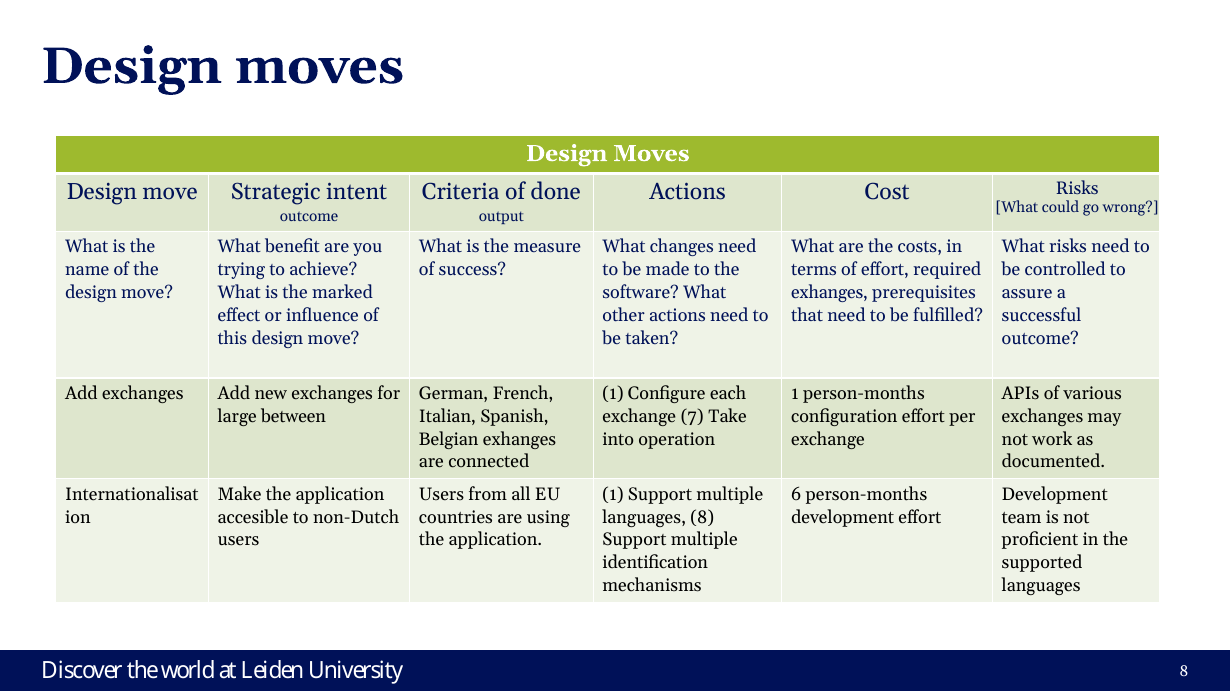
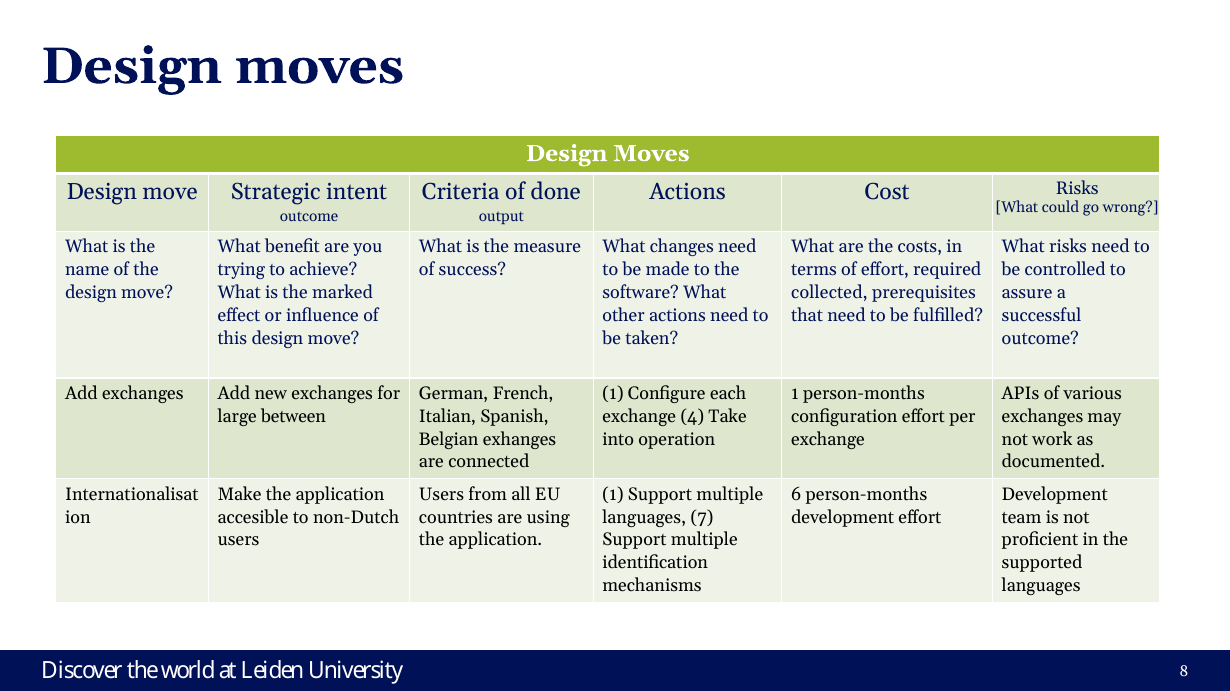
exhanges at (830, 293): exhanges -> collected
7: 7 -> 4
languages 8: 8 -> 7
